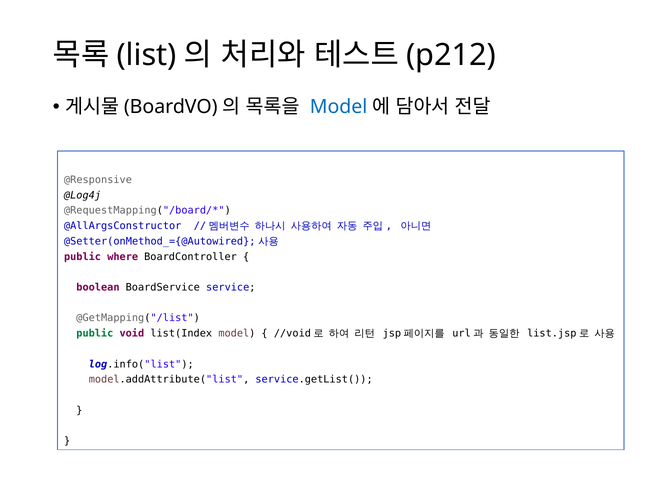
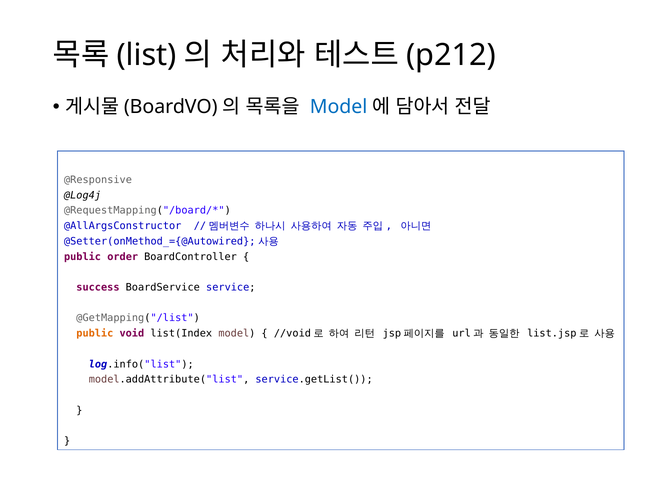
where: where -> order
boolean: boolean -> success
public at (95, 333) colour: green -> orange
